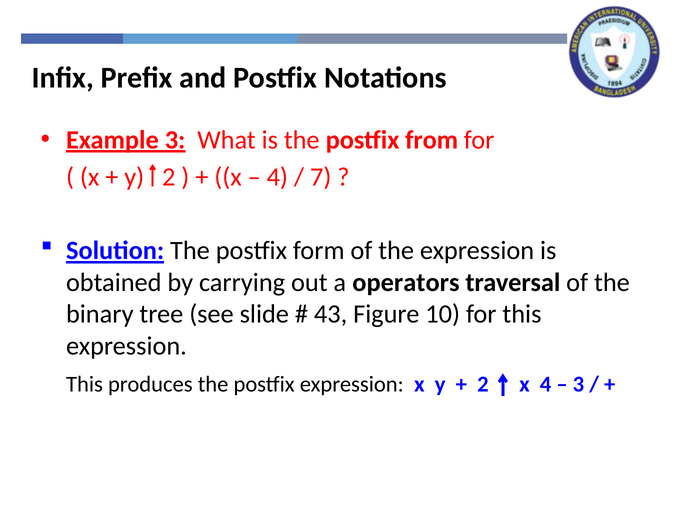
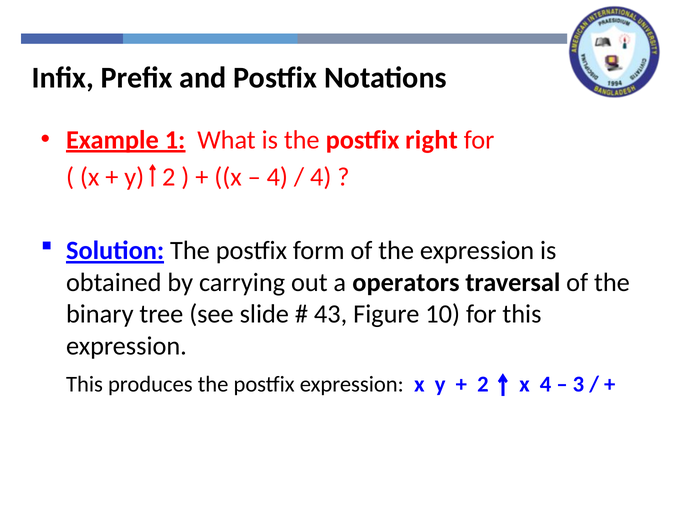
Example 3: 3 -> 1
from: from -> right
7 at (321, 177): 7 -> 4
